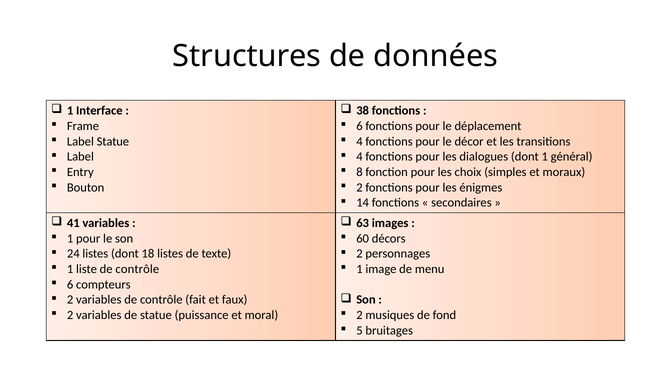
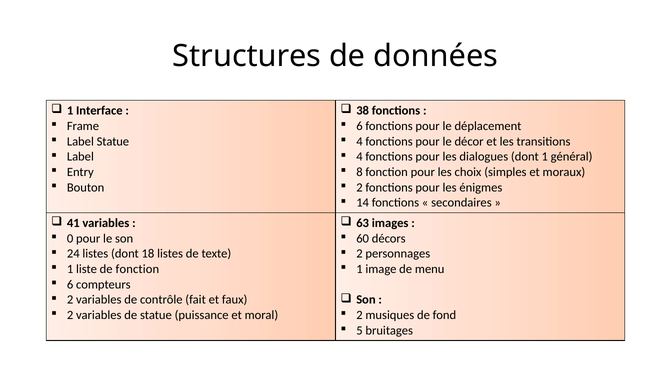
1 at (70, 239): 1 -> 0
liste de contrôle: contrôle -> fonction
